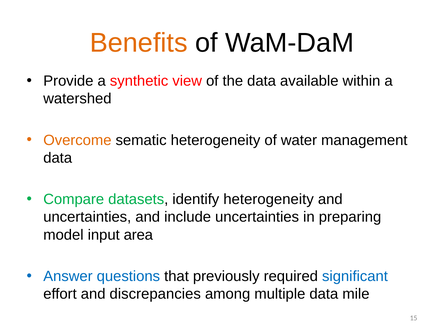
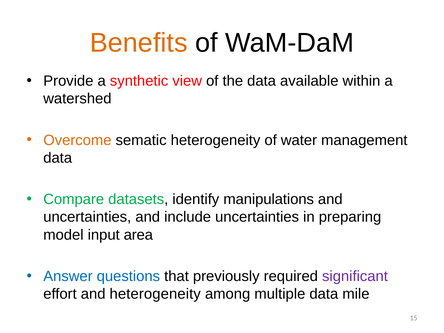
identify heterogeneity: heterogeneity -> manipulations
significant colour: blue -> purple
and discrepancies: discrepancies -> heterogeneity
